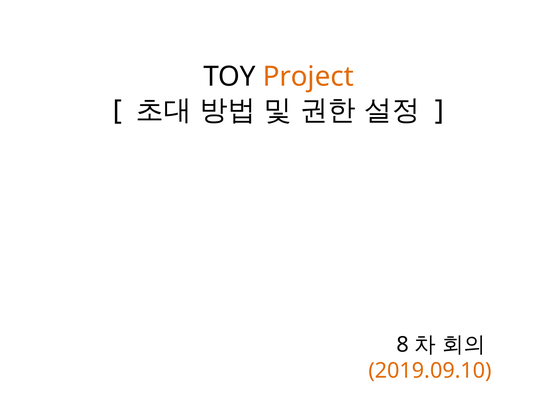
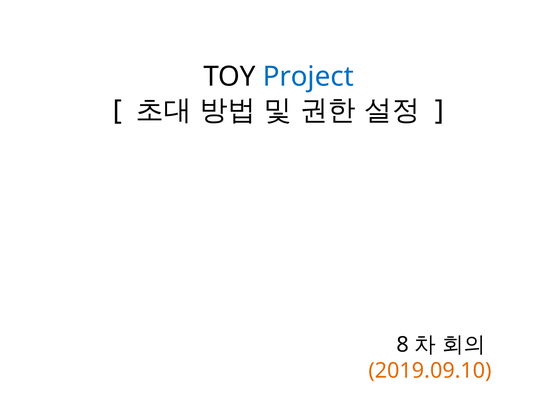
Project colour: orange -> blue
